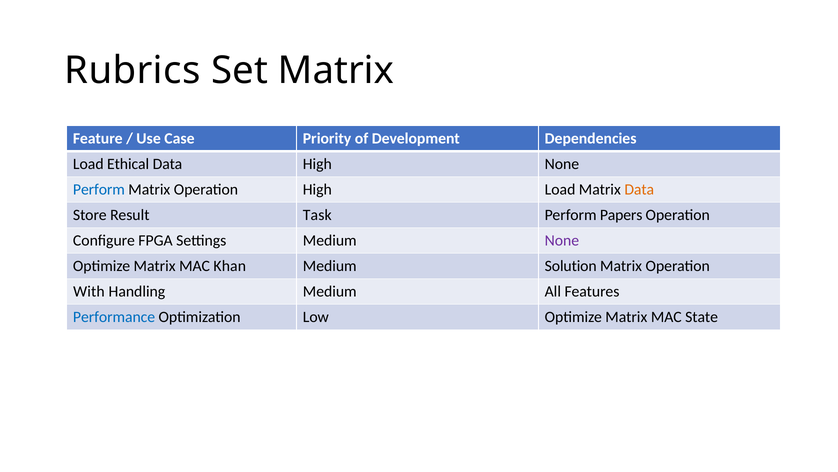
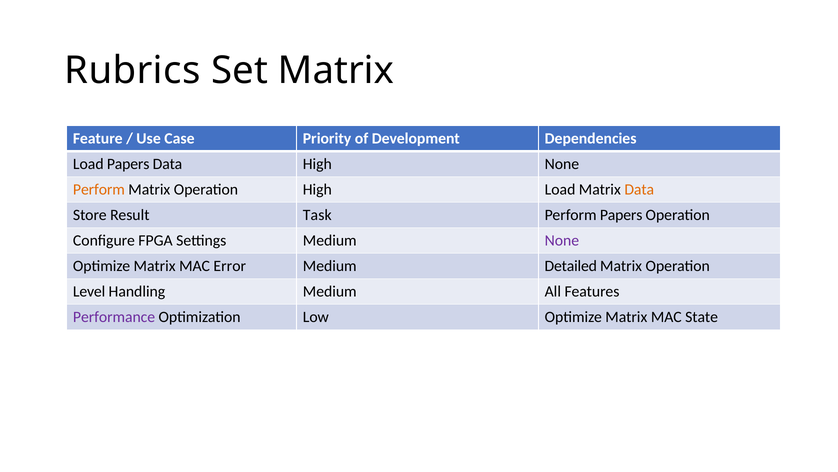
Load Ethical: Ethical -> Papers
Perform at (99, 189) colour: blue -> orange
Khan: Khan -> Error
Solution: Solution -> Detailed
With: With -> Level
Performance colour: blue -> purple
